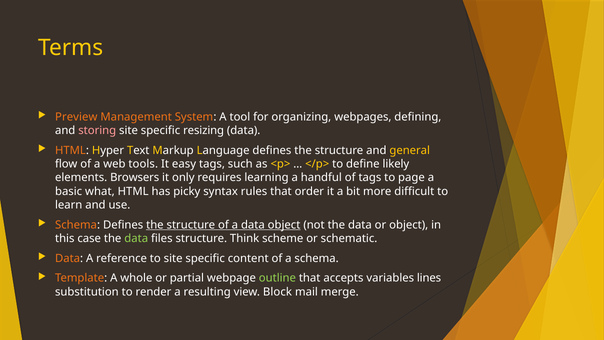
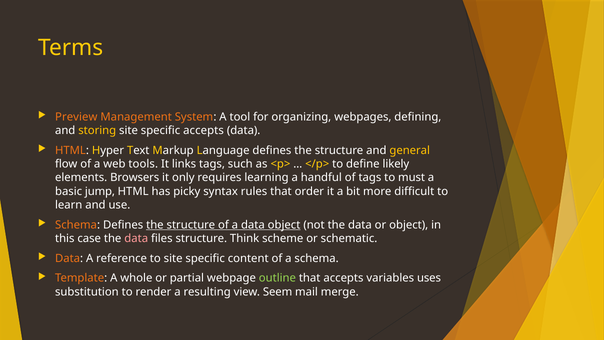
storing colour: pink -> yellow
specific resizing: resizing -> accepts
easy: easy -> links
page: page -> must
what: what -> jump
data at (136, 238) colour: light green -> pink
lines: lines -> uses
Block: Block -> Seem
